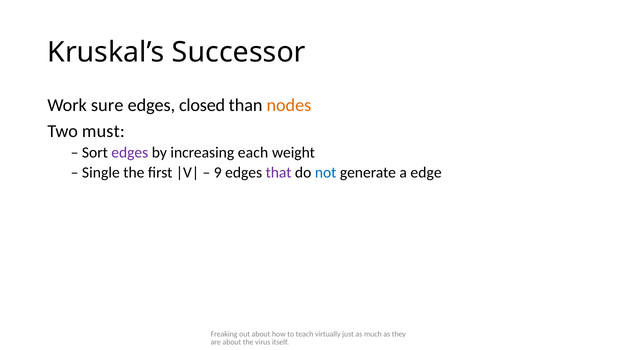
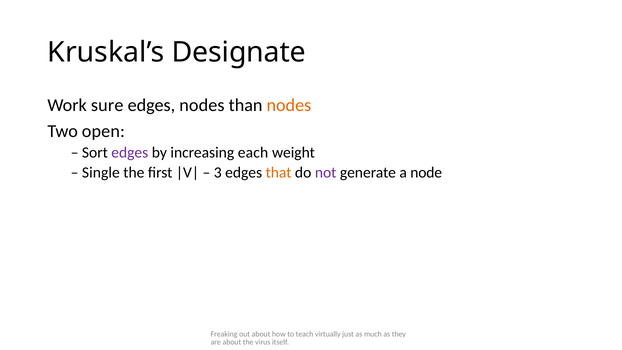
Successor: Successor -> Designate
edges closed: closed -> nodes
must: must -> open
9: 9 -> 3
that colour: purple -> orange
not colour: blue -> purple
edge: edge -> node
